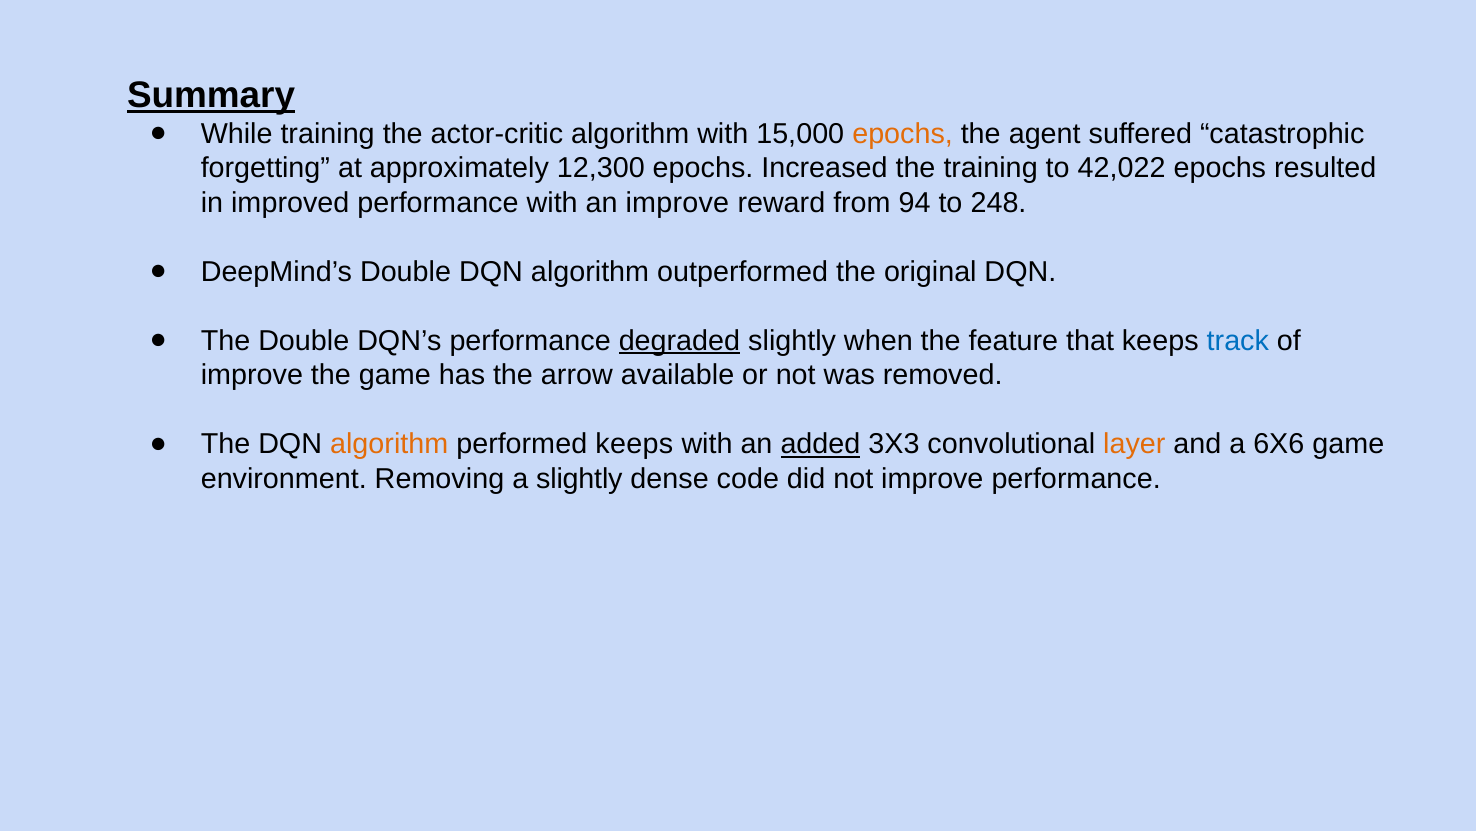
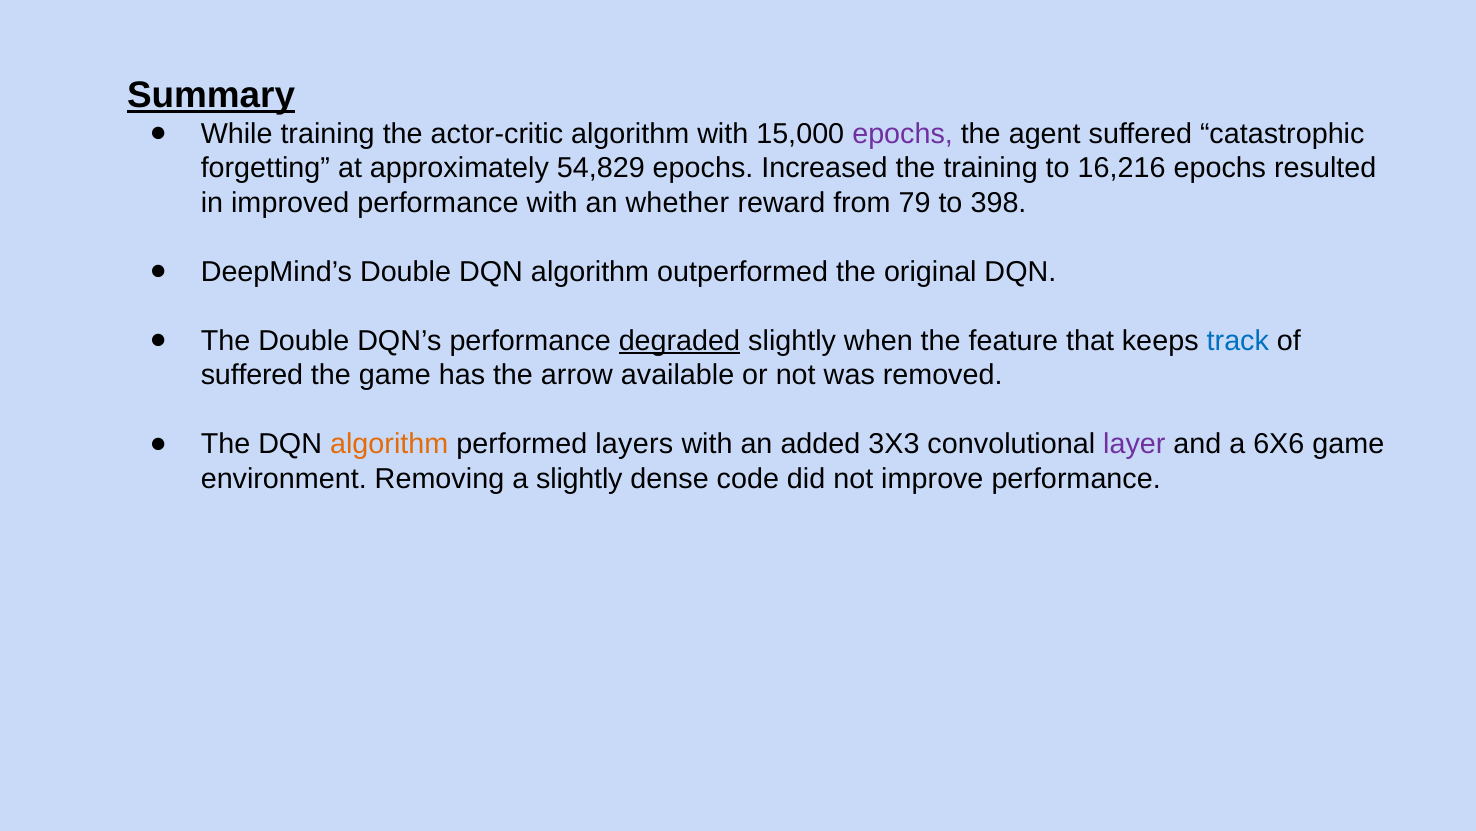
epochs at (903, 134) colour: orange -> purple
12,300: 12,300 -> 54,829
42,022: 42,022 -> 16,216
an improve: improve -> whether
94: 94 -> 79
248: 248 -> 398
improve at (252, 375): improve -> suffered
performed keeps: keeps -> layers
added underline: present -> none
layer colour: orange -> purple
